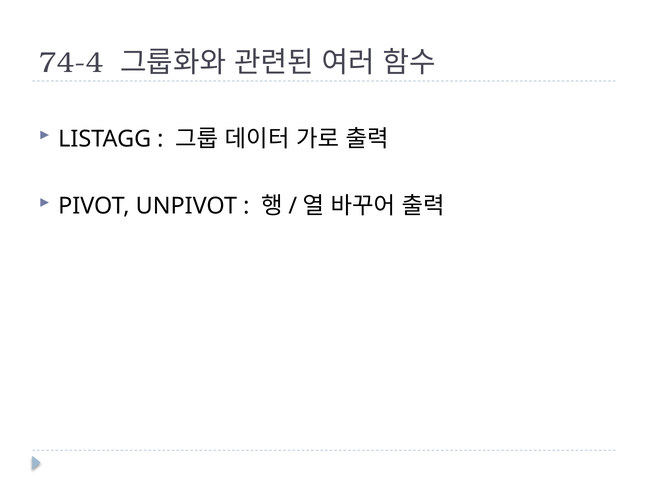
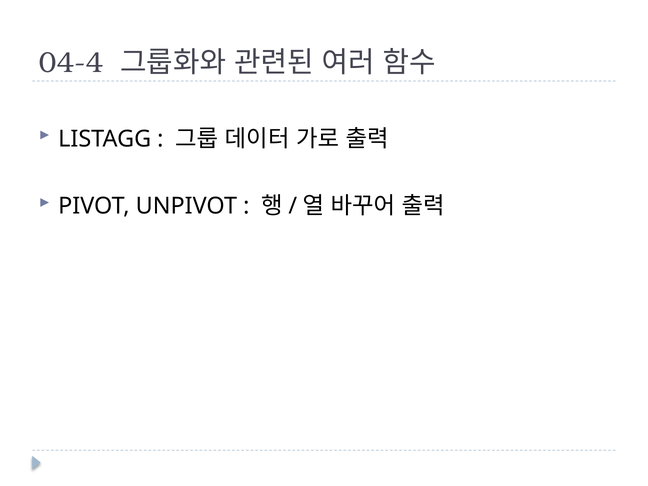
74-4: 74-4 -> 04-4
